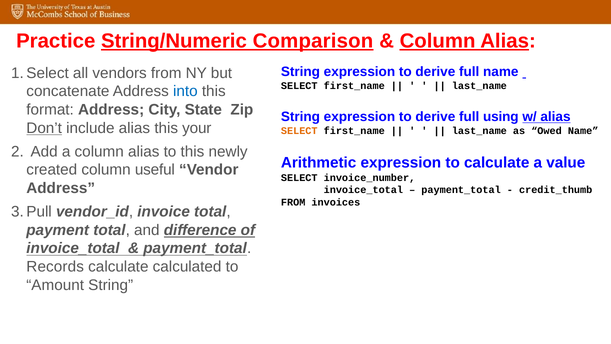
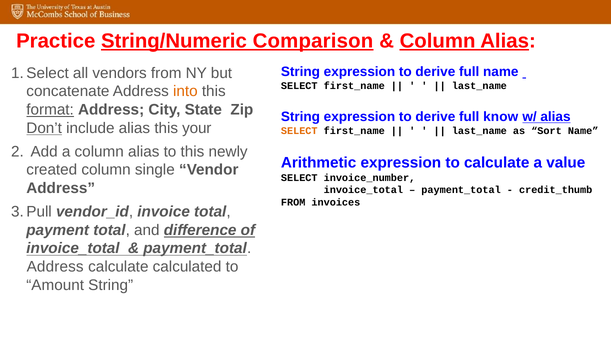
into colour: blue -> orange
format underline: none -> present
using: using -> know
Owed: Owed -> Sort
useful: useful -> single
Records at (55, 267): Records -> Address
